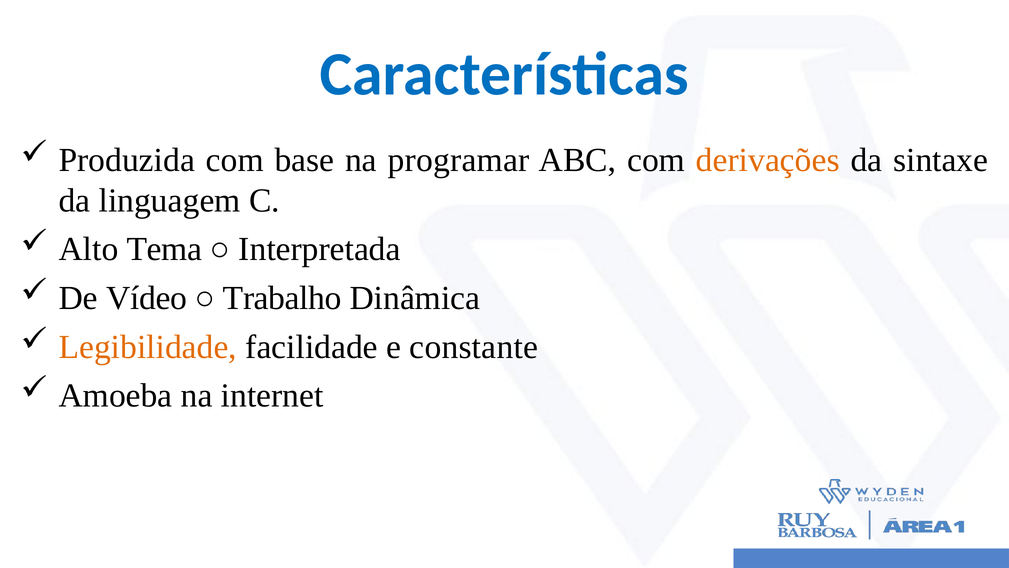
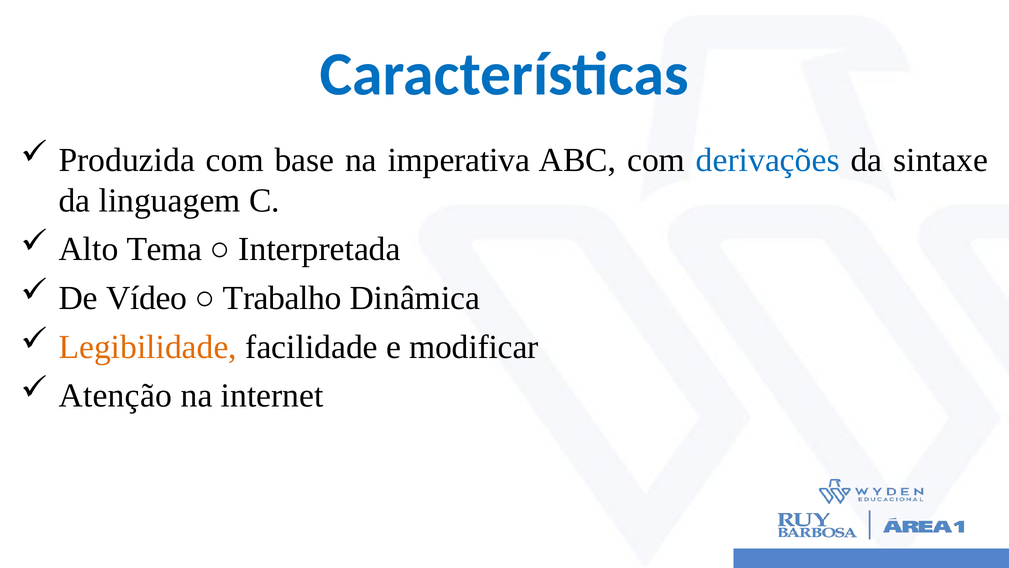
programar: programar -> imperativa
derivações colour: orange -> blue
constante: constante -> modificar
Amoeba: Amoeba -> Atenção
